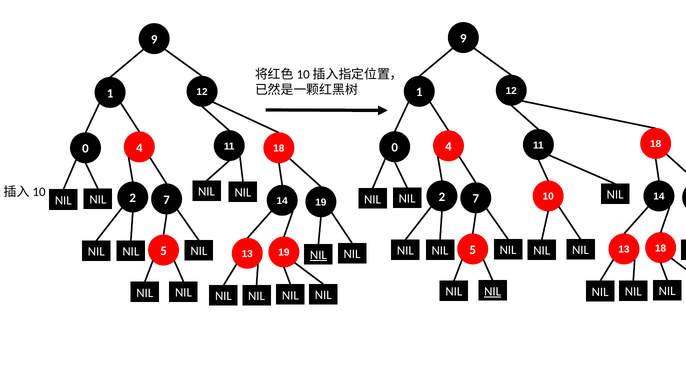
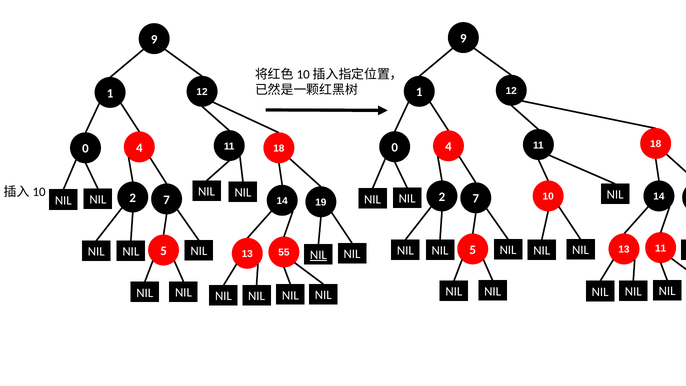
18 at (661, 248): 18 -> 11
19 at (284, 253): 19 -> 55
NIL at (493, 291) underline: present -> none
